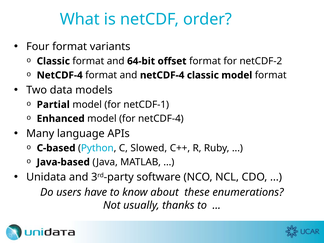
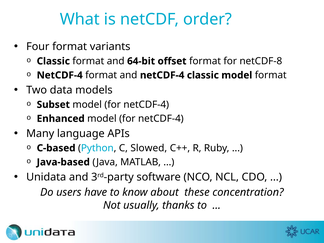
netCDF-2: netCDF-2 -> netCDF-8
Partial: Partial -> Subset
netCDF-1 at (146, 105): netCDF-1 -> netCDF-4
enumerations: enumerations -> concentration
